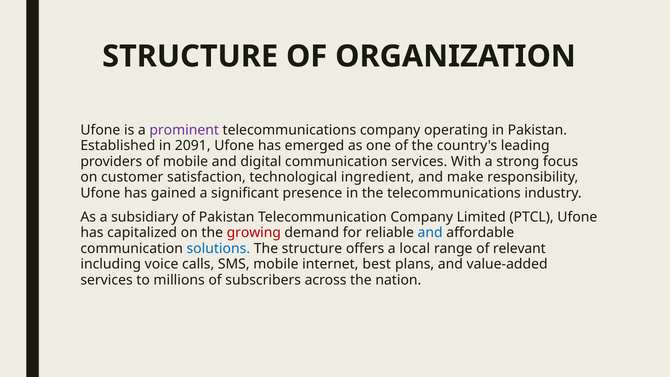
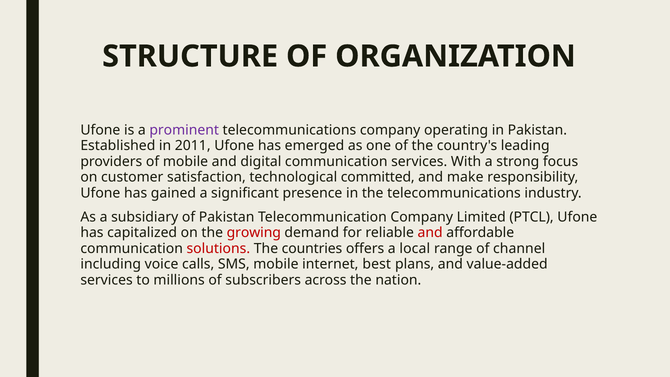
2091: 2091 -> 2011
ingredient: ingredient -> committed
and at (430, 233) colour: blue -> red
solutions colour: blue -> red
The structure: structure -> countries
relevant: relevant -> channel
